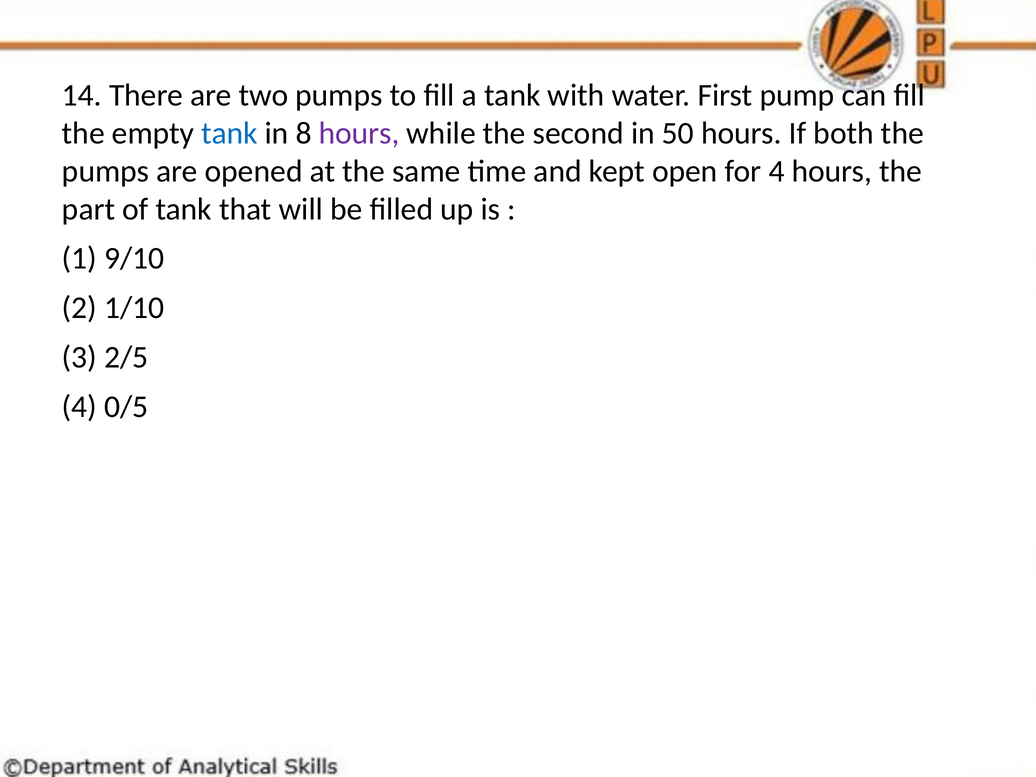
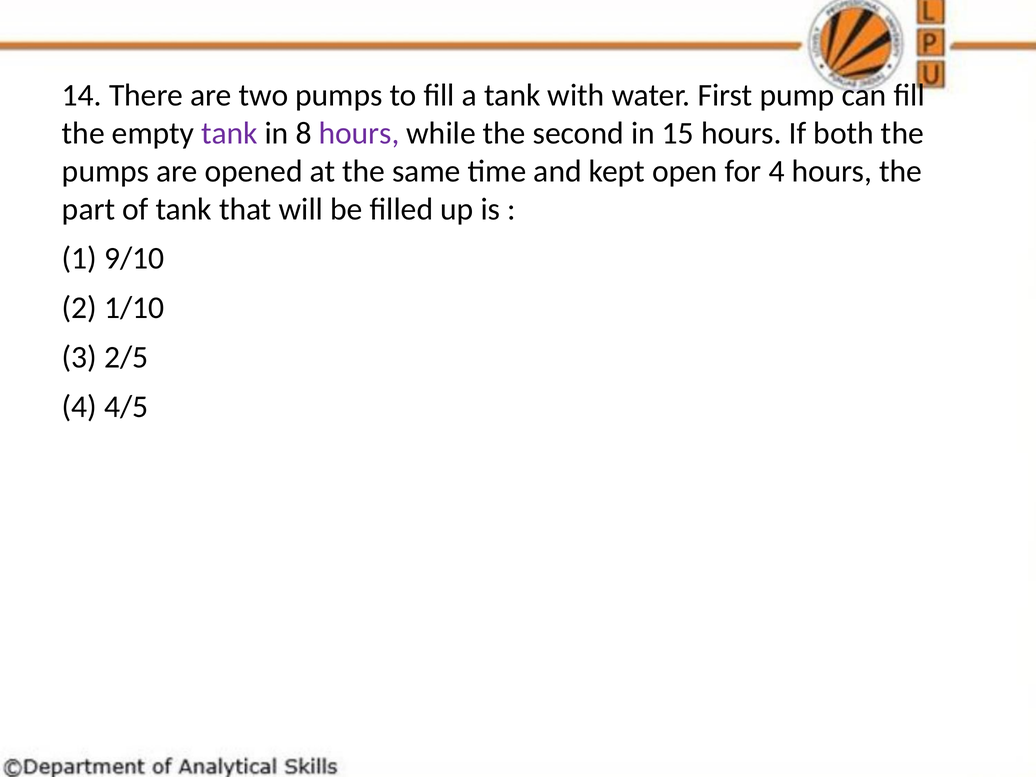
tank at (229, 133) colour: blue -> purple
50: 50 -> 15
0/5: 0/5 -> 4/5
